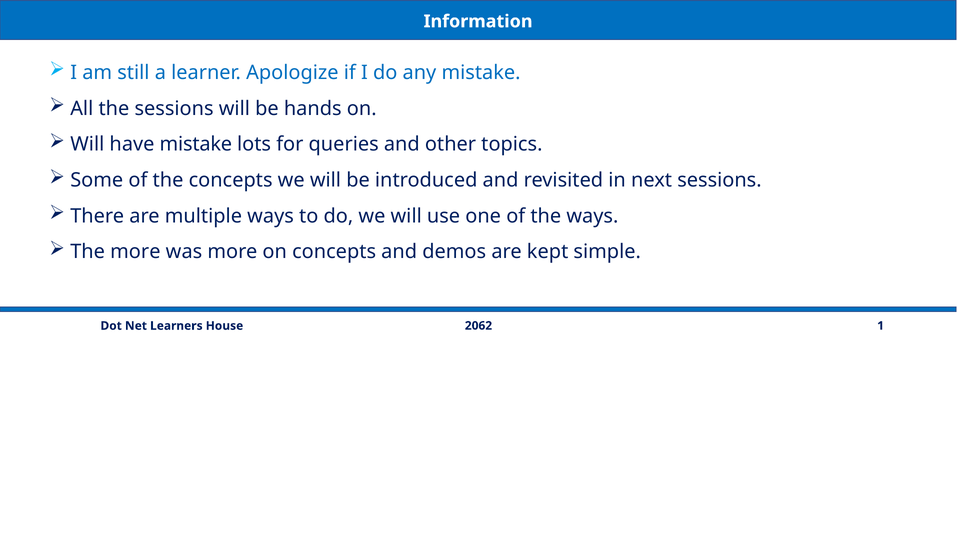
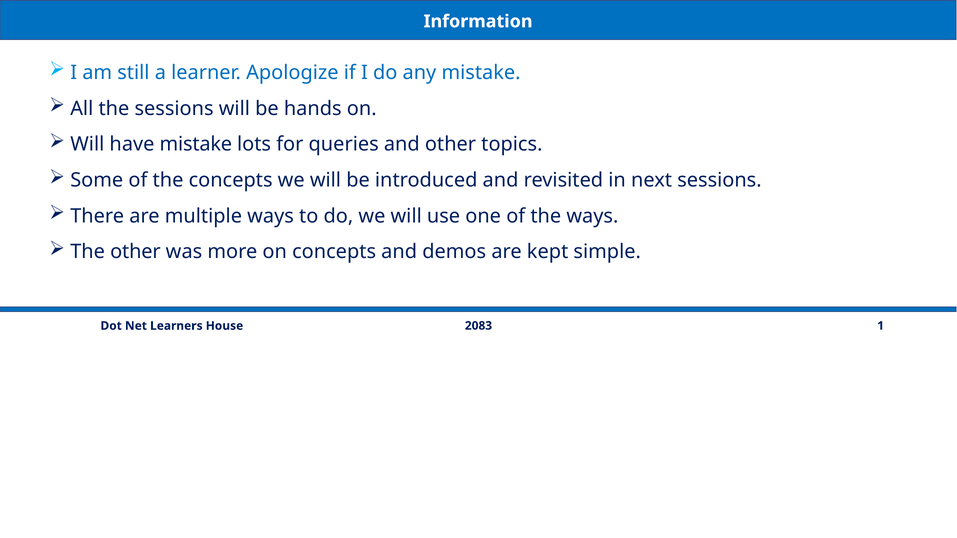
The more: more -> other
2062: 2062 -> 2083
